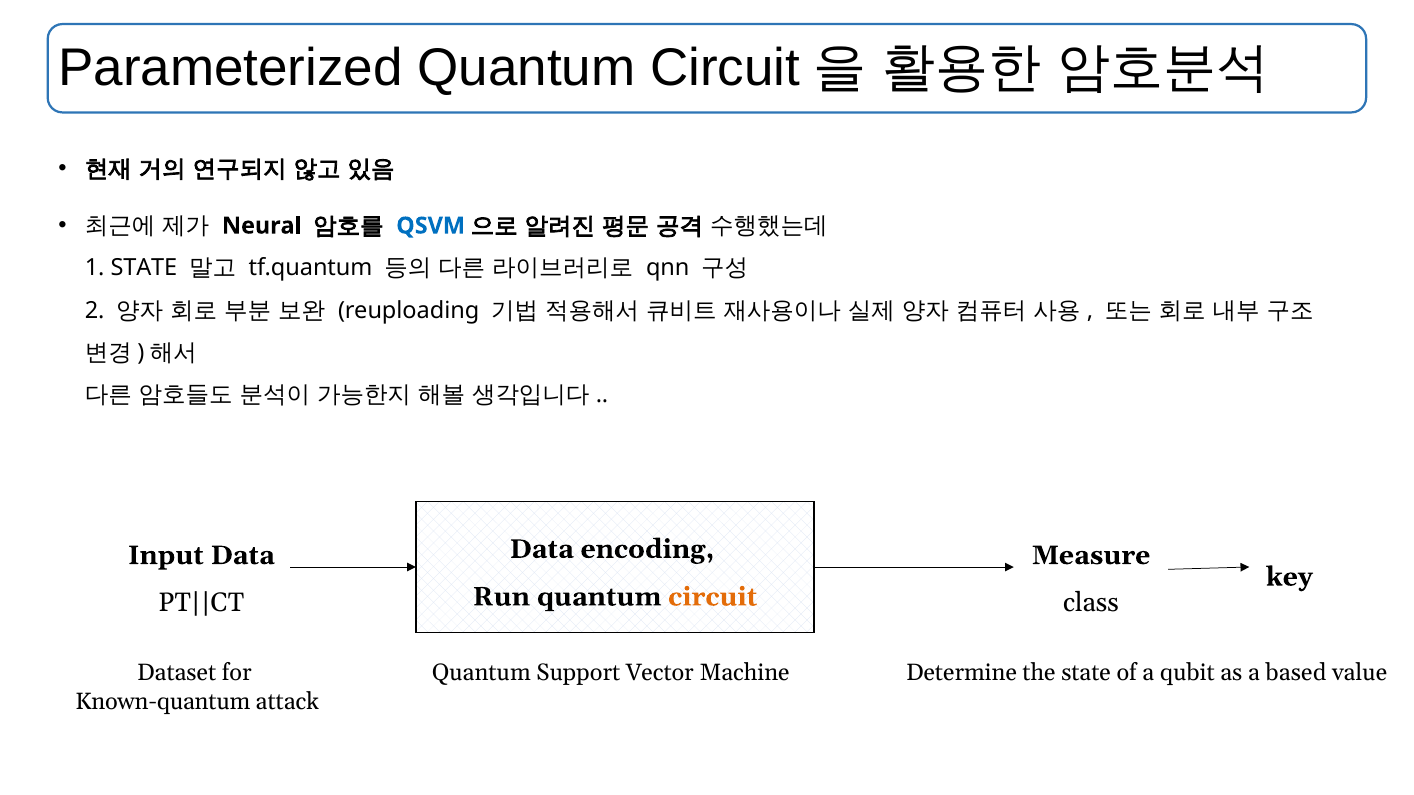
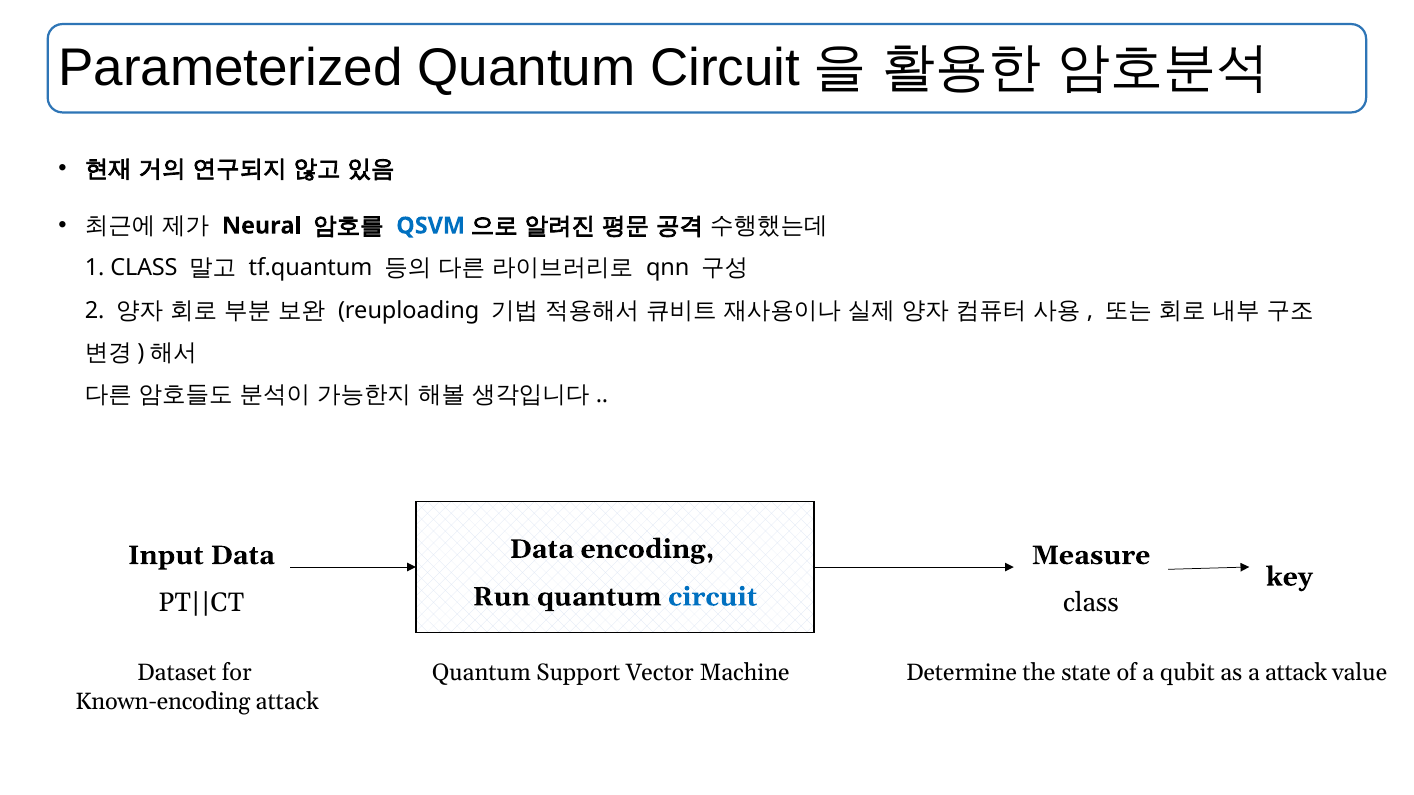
1 STATE: STATE -> CLASS
circuit at (713, 597) colour: orange -> blue
a based: based -> attack
Known-quantum: Known-quantum -> Known-encoding
